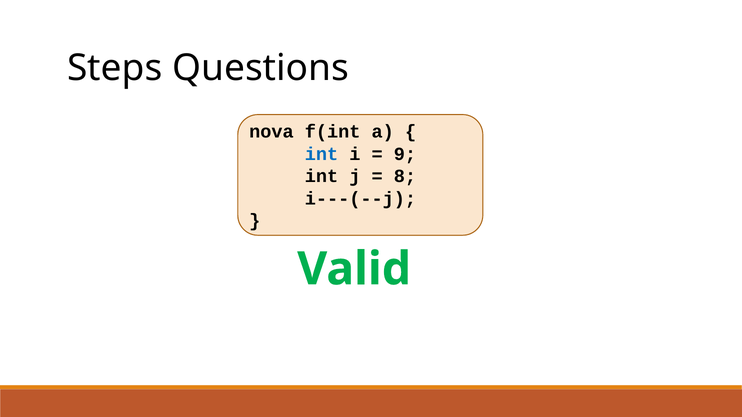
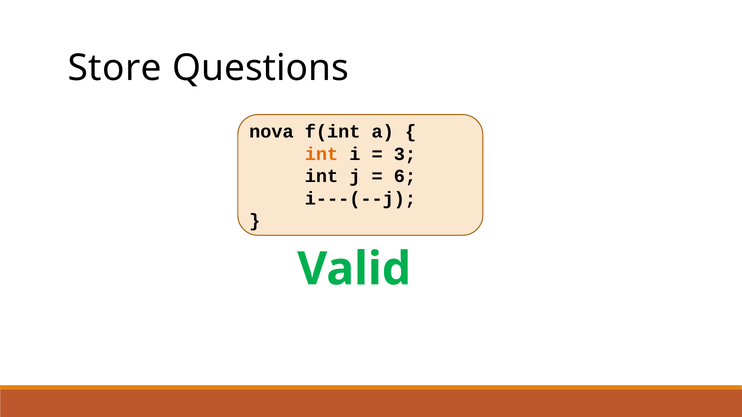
Steps: Steps -> Store
int at (321, 154) colour: blue -> orange
9: 9 -> 3
8: 8 -> 6
